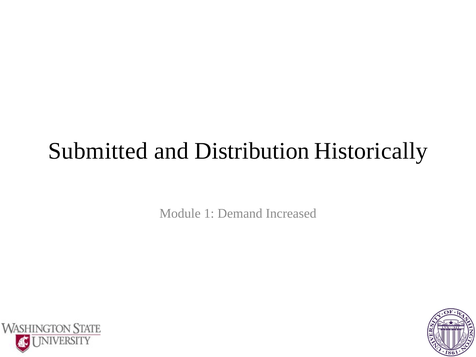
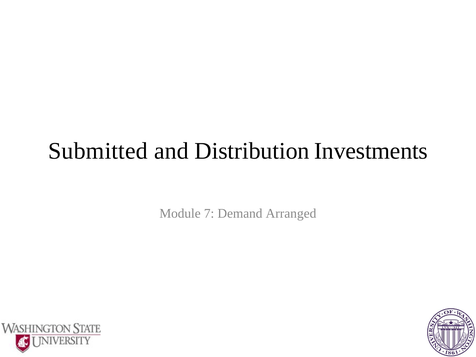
Historically: Historically -> Investments
Module 1: 1 -> 7
Increased: Increased -> Arranged
